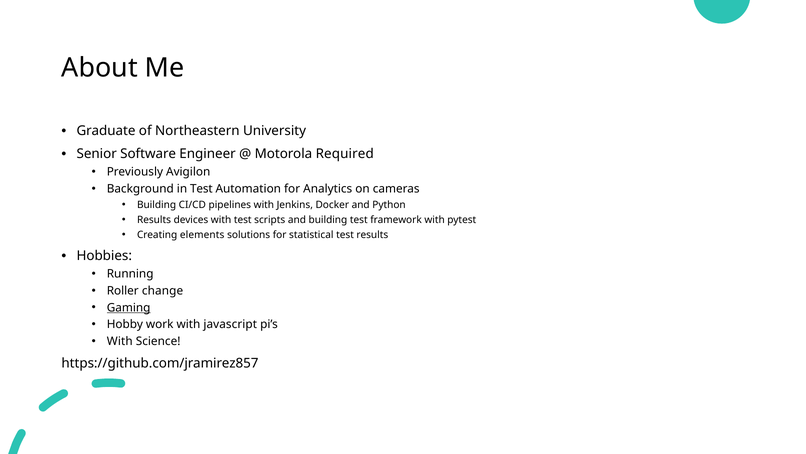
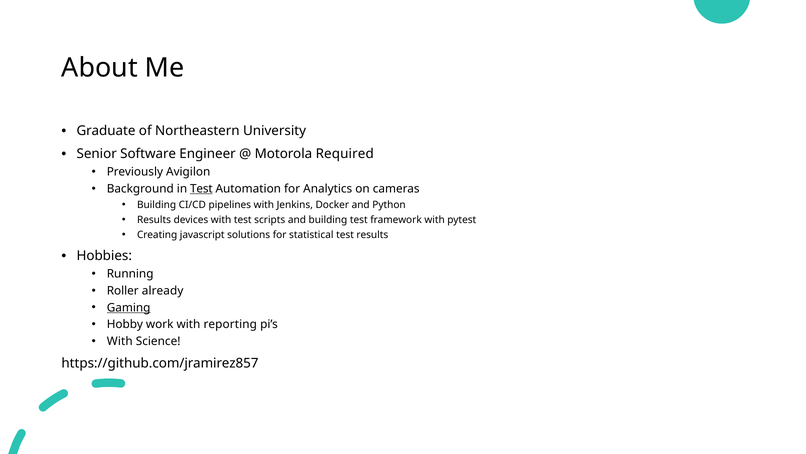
Test at (201, 188) underline: none -> present
elements: elements -> javascript
change: change -> already
javascript: javascript -> reporting
